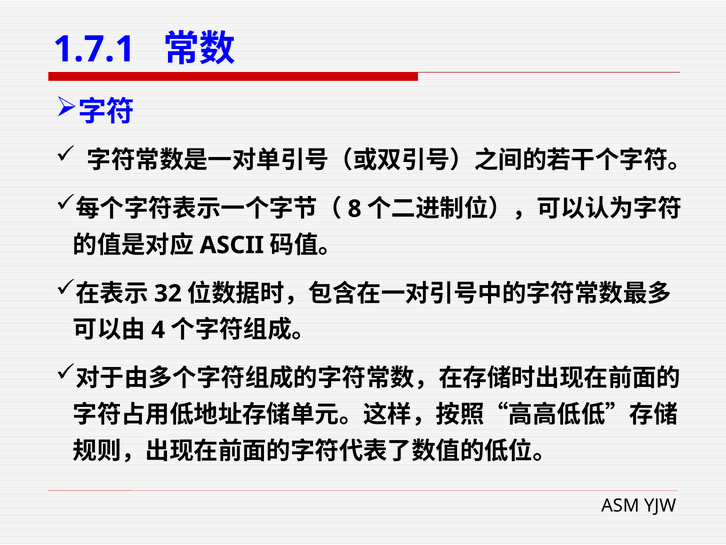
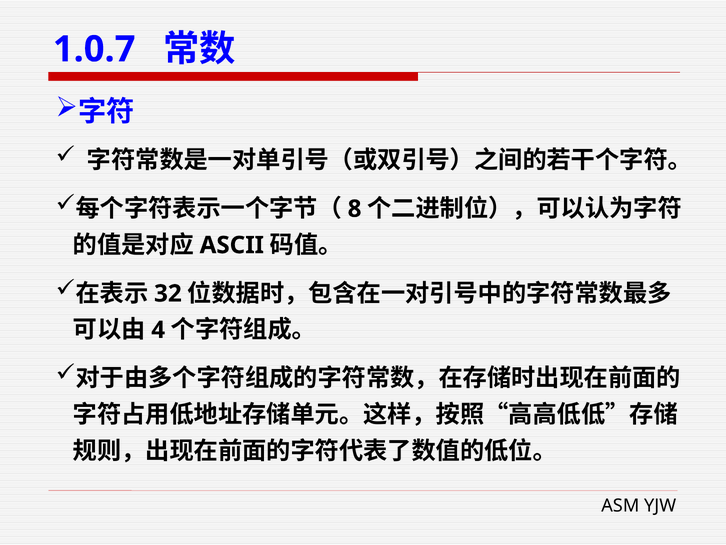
1.7.1: 1.7.1 -> 1.0.7
